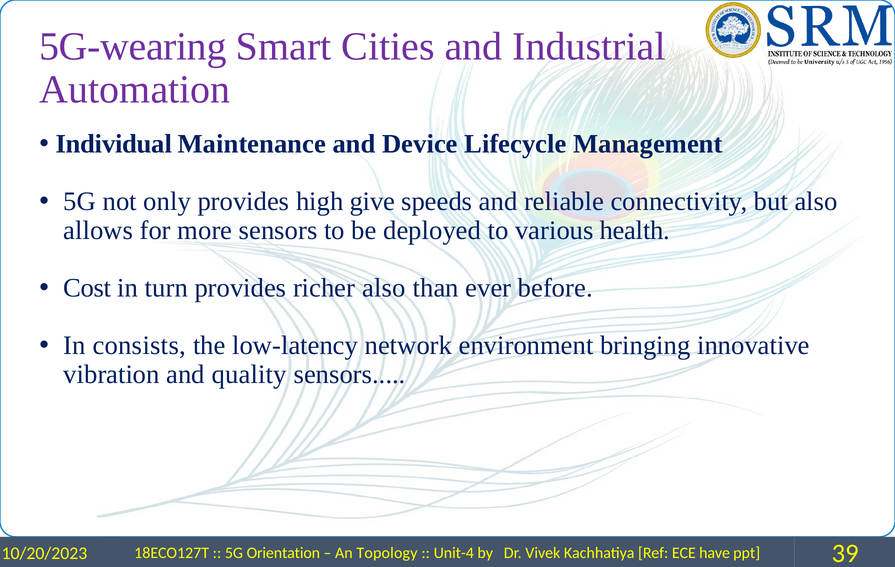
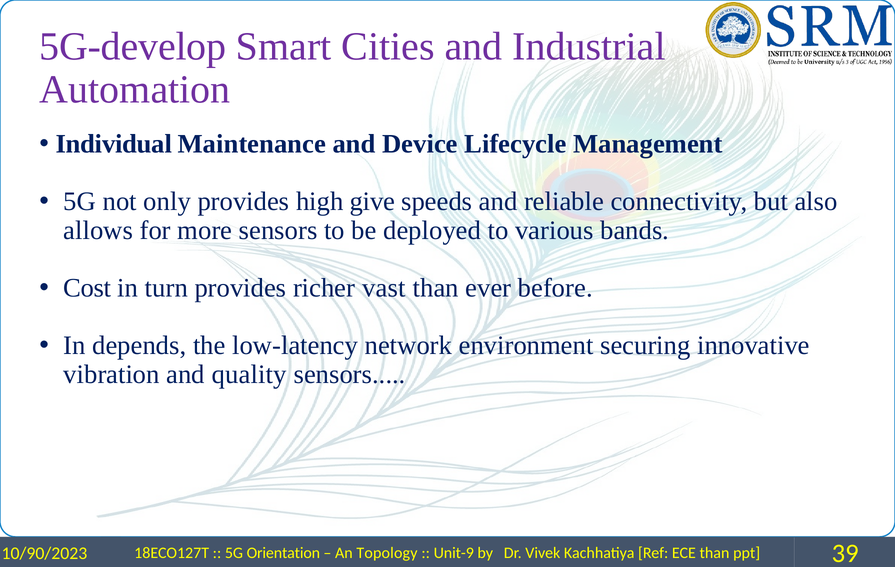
5G-wearing: 5G-wearing -> 5G-develop
health: health -> bands
richer also: also -> vast
consists: consists -> depends
bringing: bringing -> securing
10/20/2023: 10/20/2023 -> 10/90/2023
Unit-4: Unit-4 -> Unit-9
ECE have: have -> than
